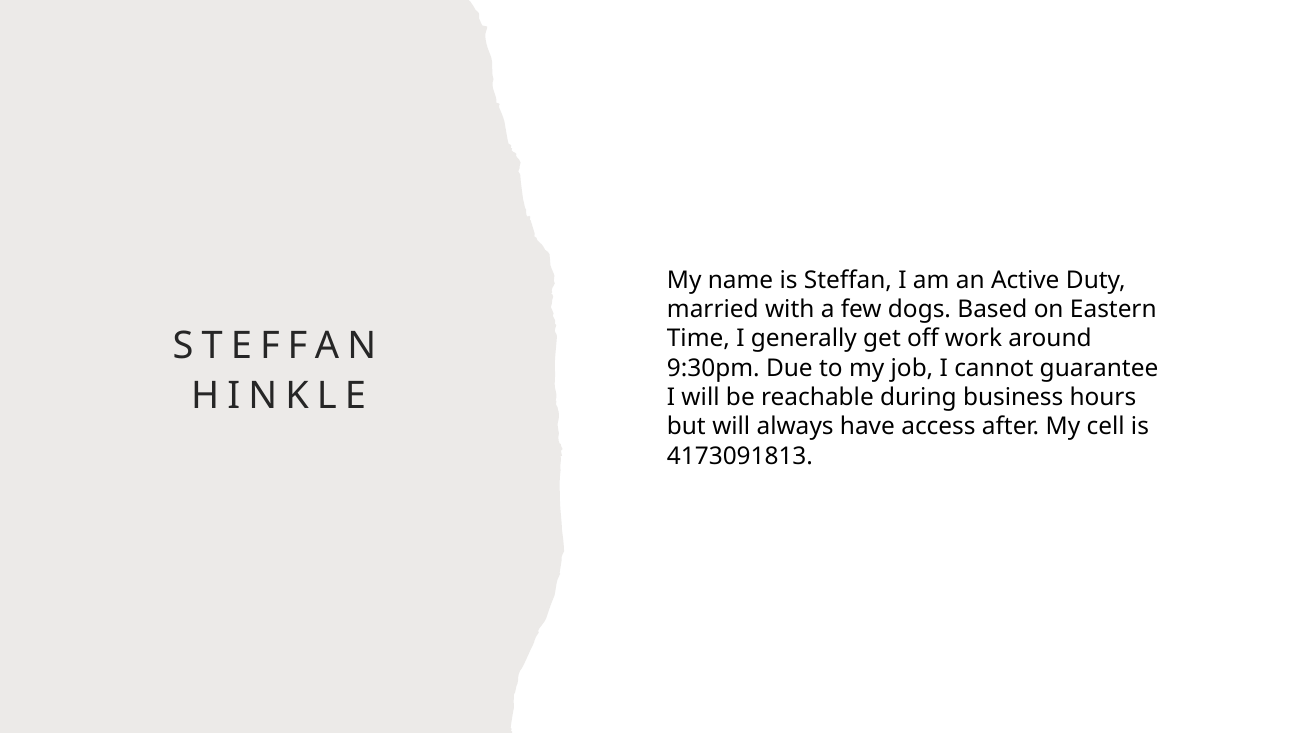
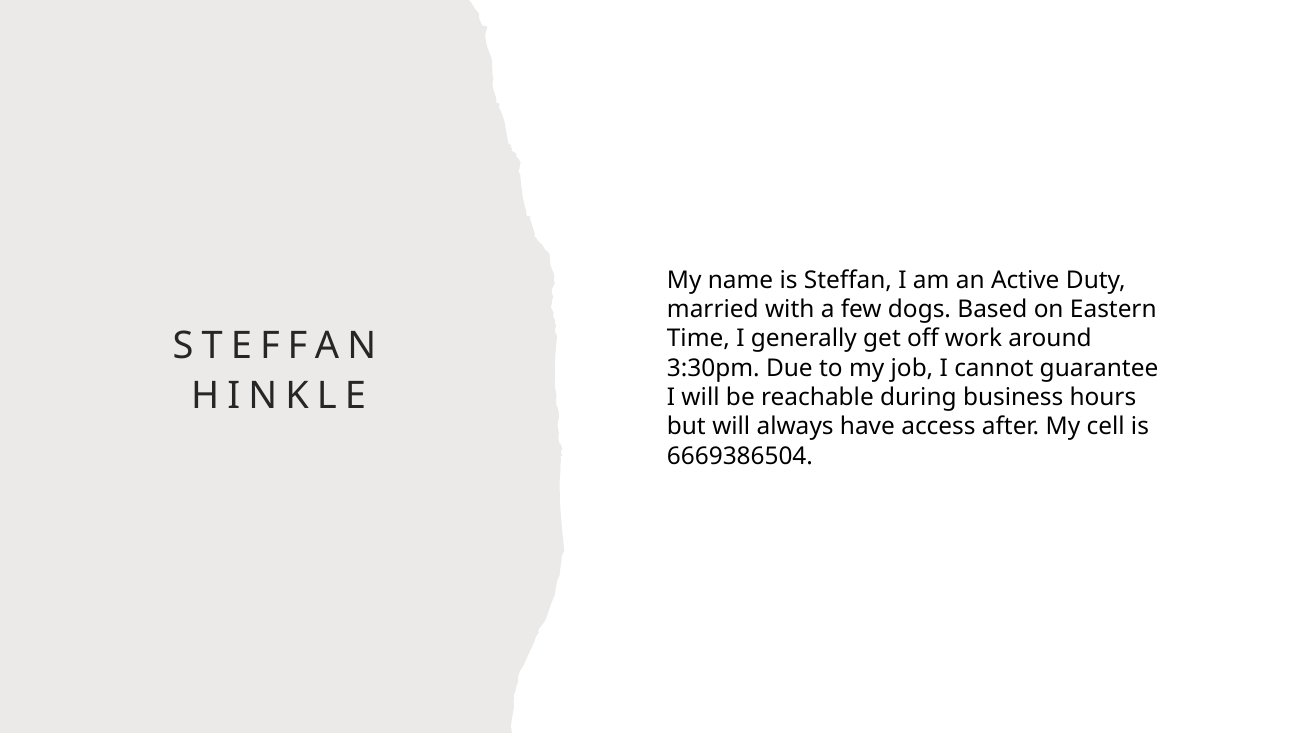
9:30pm: 9:30pm -> 3:30pm
4173091813: 4173091813 -> 6669386504
